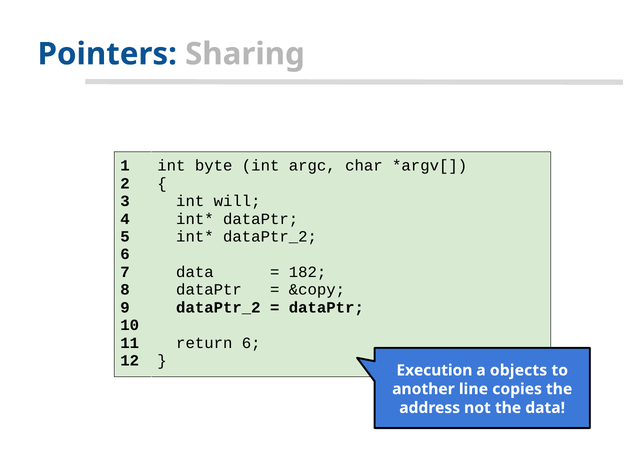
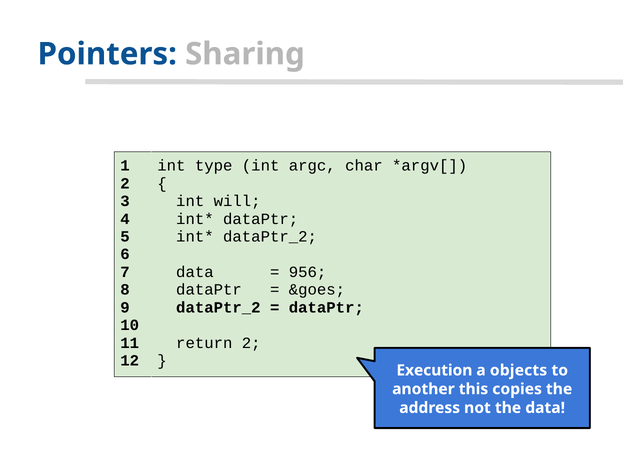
byte: byte -> type
182: 182 -> 956
&copy: &copy -> &goes
return 6: 6 -> 2
line: line -> this
